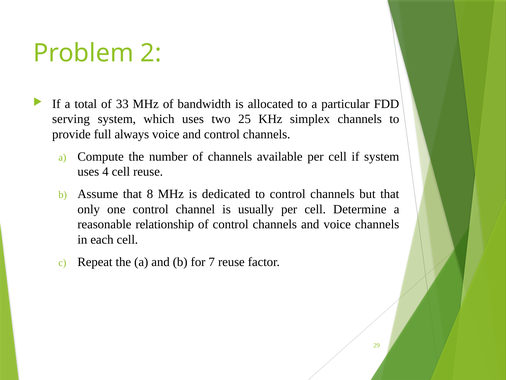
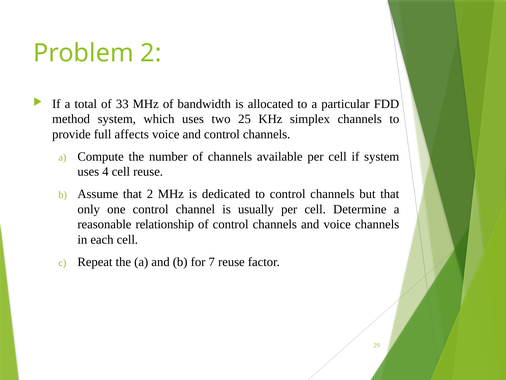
serving: serving -> method
always: always -> affects
that 8: 8 -> 2
